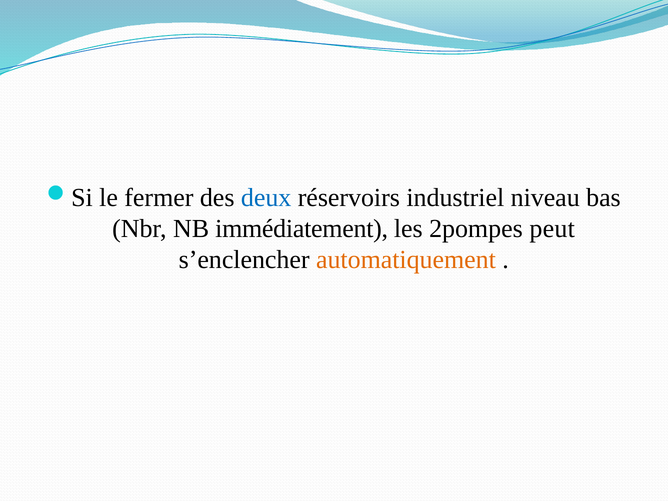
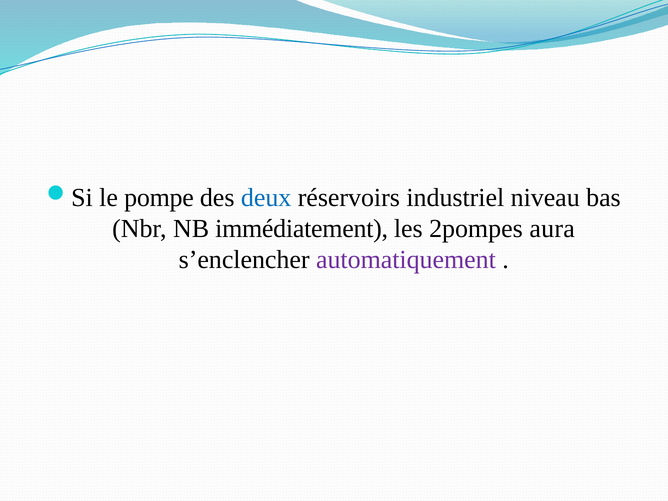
fermer: fermer -> pompe
peut: peut -> aura
automatiquement colour: orange -> purple
